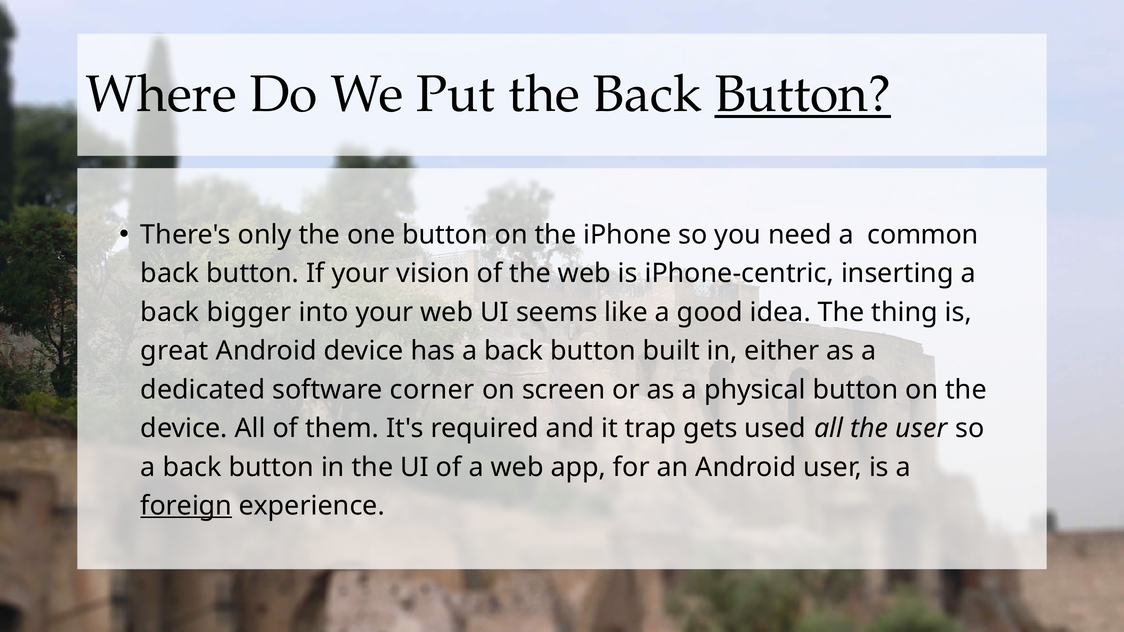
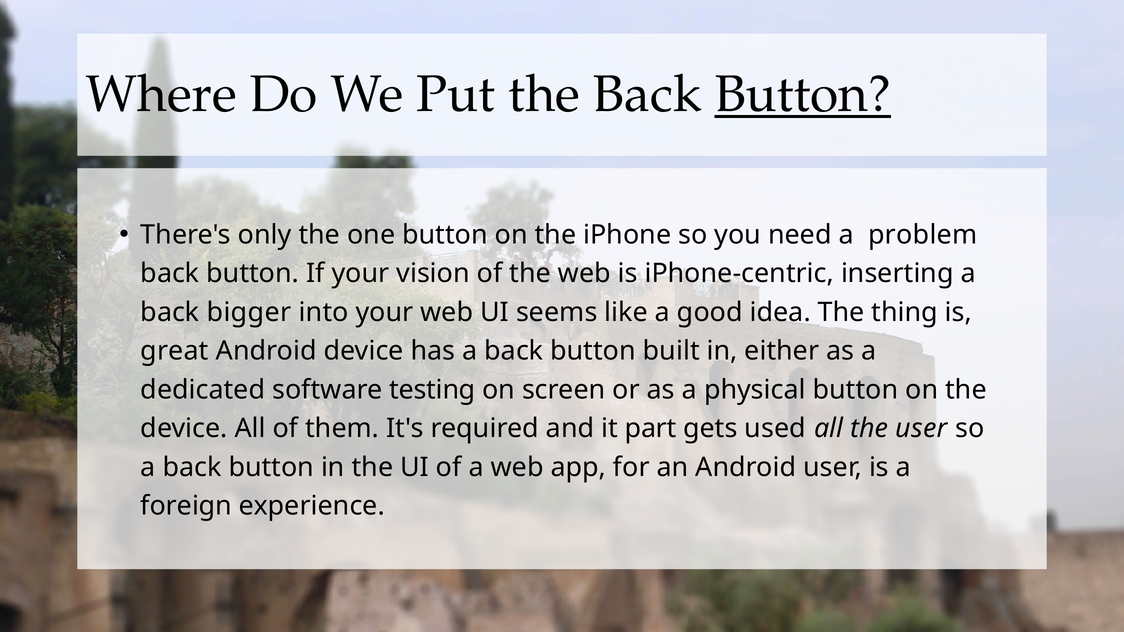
common: common -> problem
corner: corner -> testing
trap: trap -> part
foreign underline: present -> none
